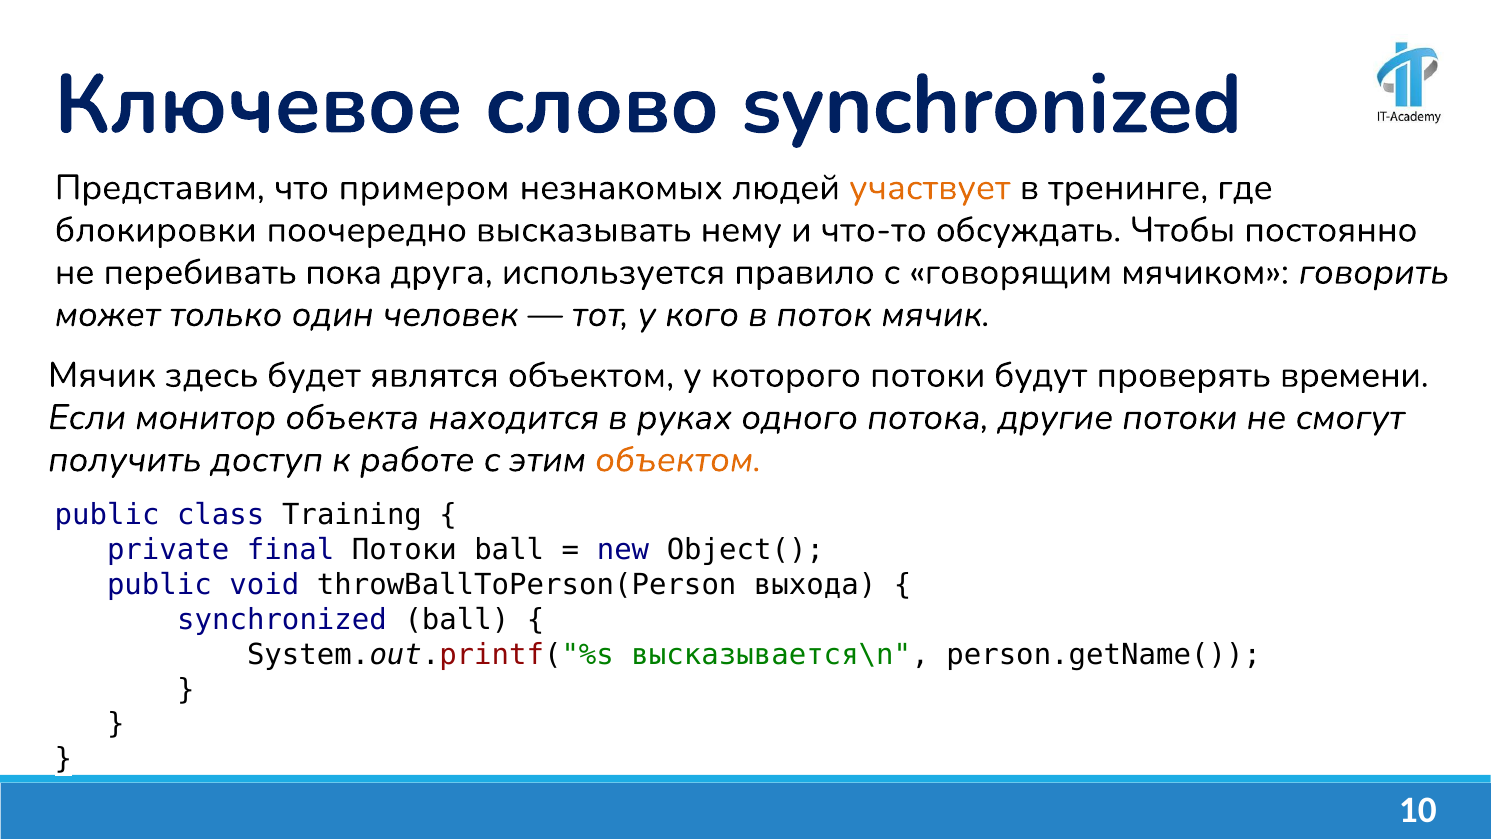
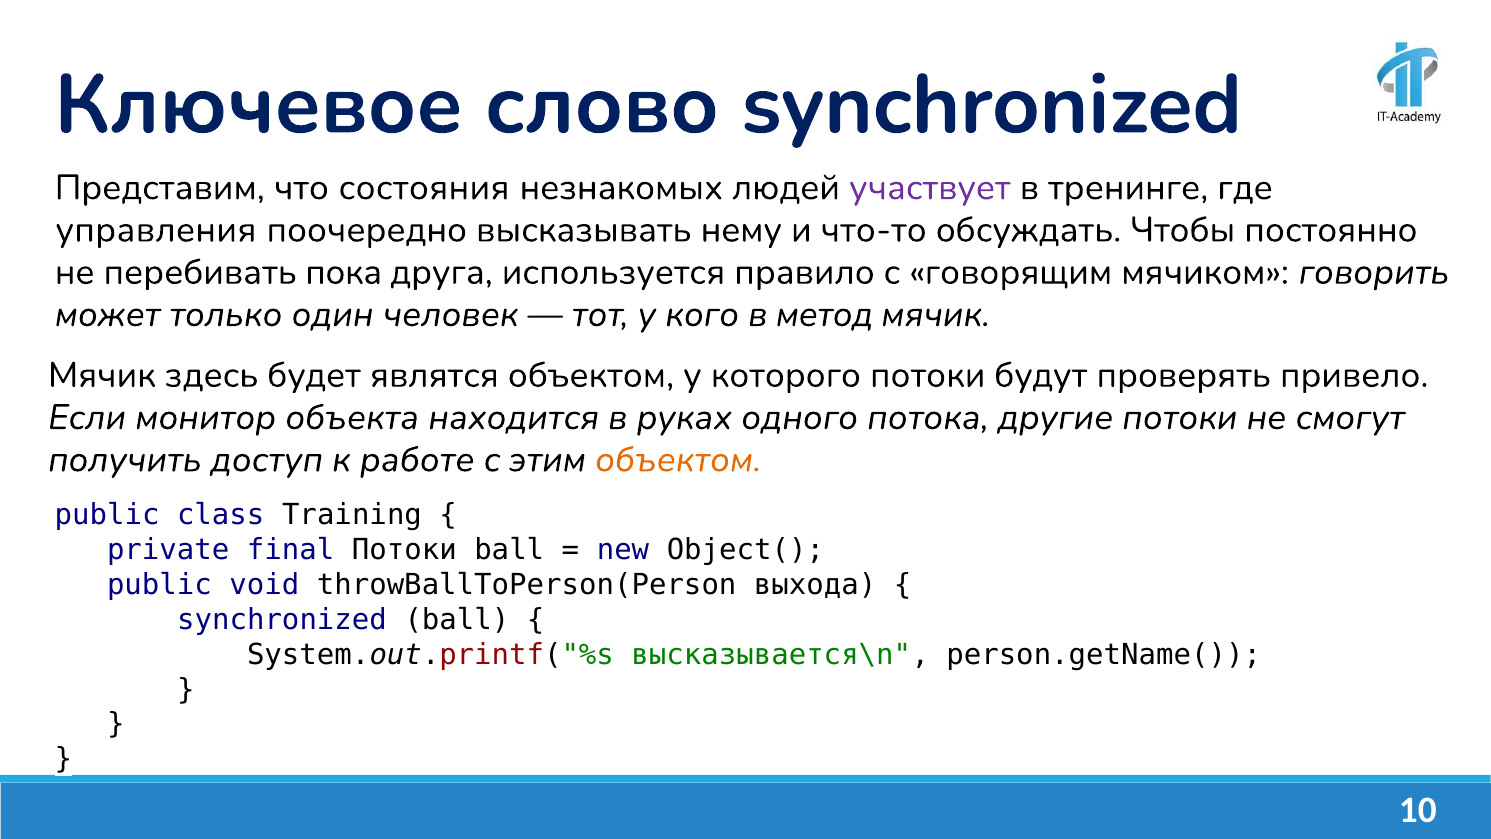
примером: примером -> состояния
участвует colour: orange -> purple
блокировки: блокировки -> управления
поток: поток -> метод
времени: времени -> привело
